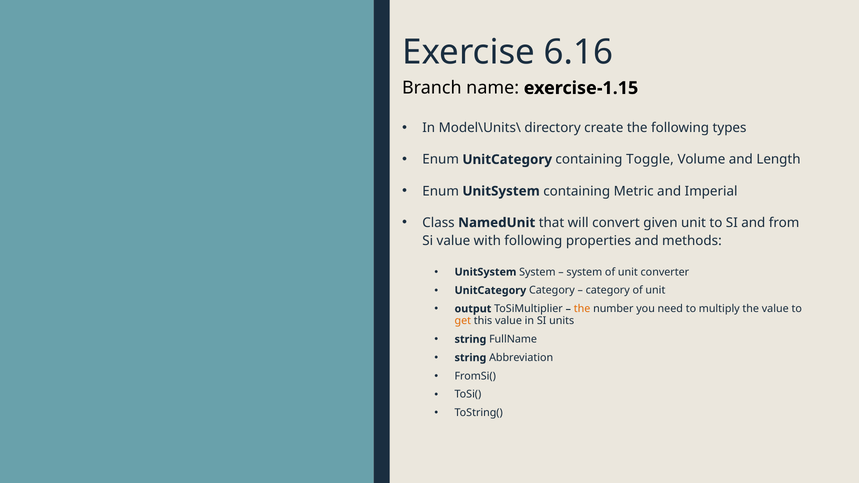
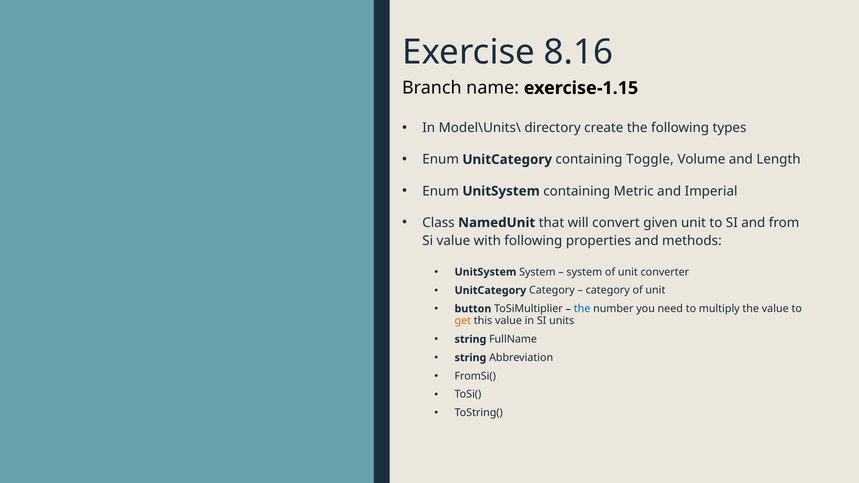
6.16: 6.16 -> 8.16
output: output -> button
the at (582, 309) colour: orange -> blue
